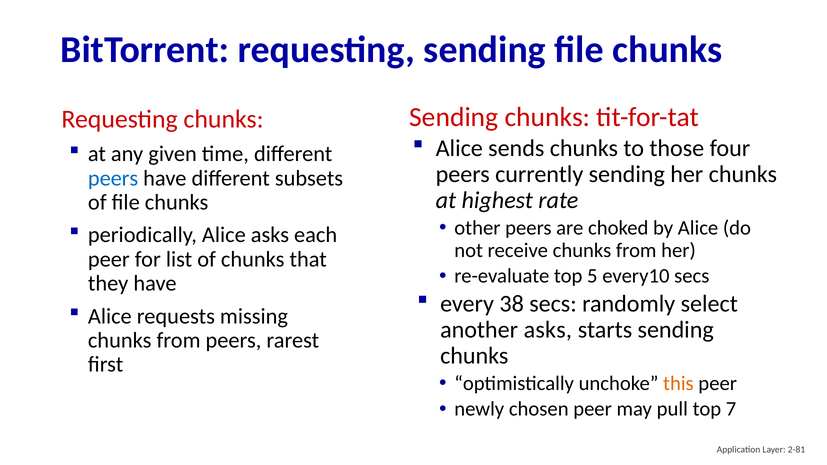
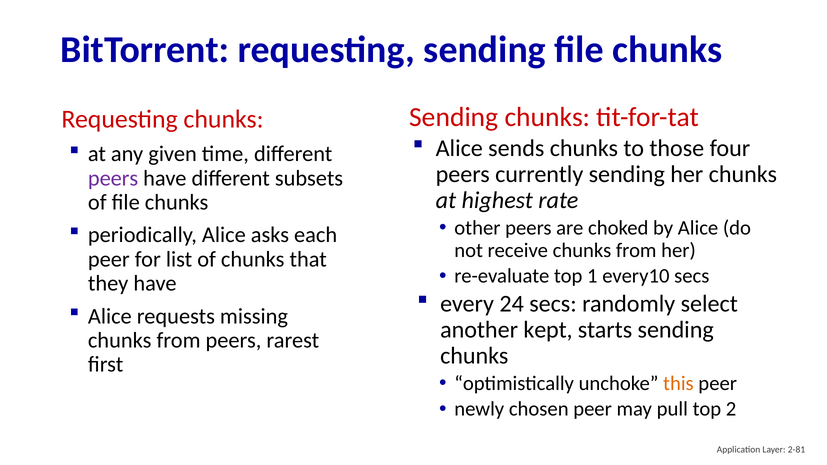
peers at (113, 178) colour: blue -> purple
5: 5 -> 1
38: 38 -> 24
another asks: asks -> kept
7: 7 -> 2
